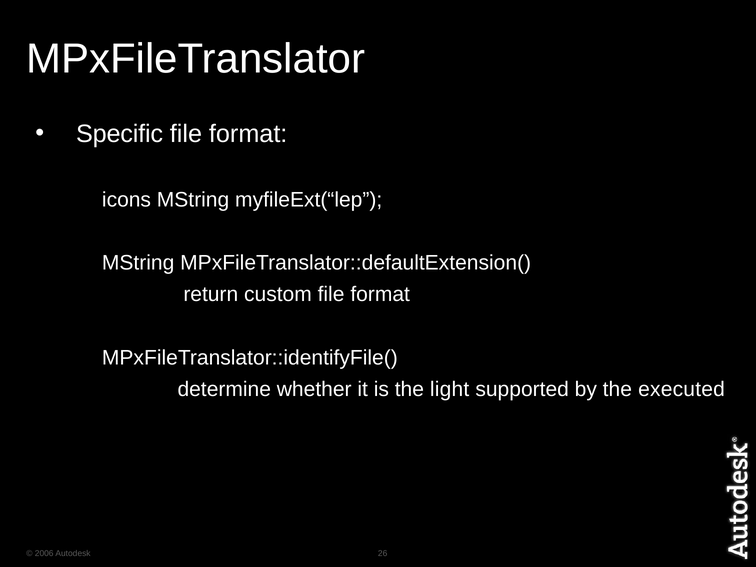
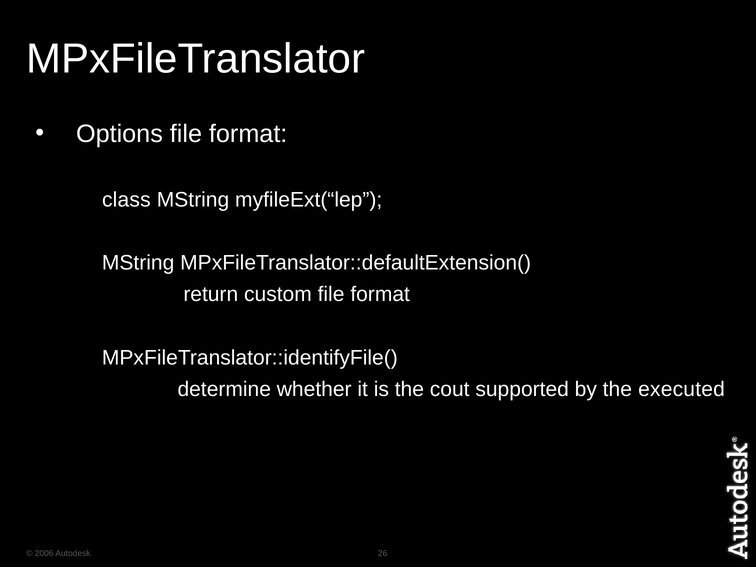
Specific: Specific -> Options
icons: icons -> class
light: light -> cout
